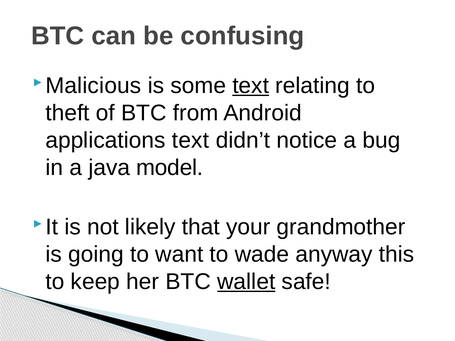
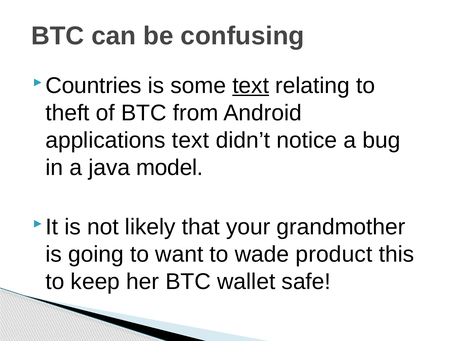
Malicious: Malicious -> Countries
anyway: anyway -> product
wallet underline: present -> none
